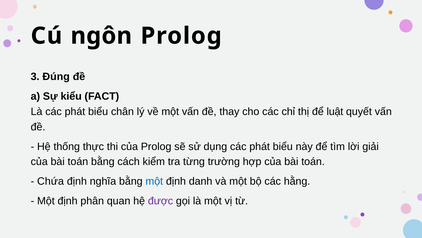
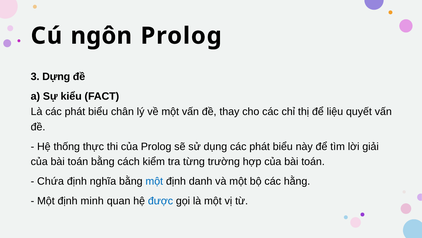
Đúng: Đúng -> Dựng
luật: luật -> liệu
phân: phân -> minh
được colour: purple -> blue
